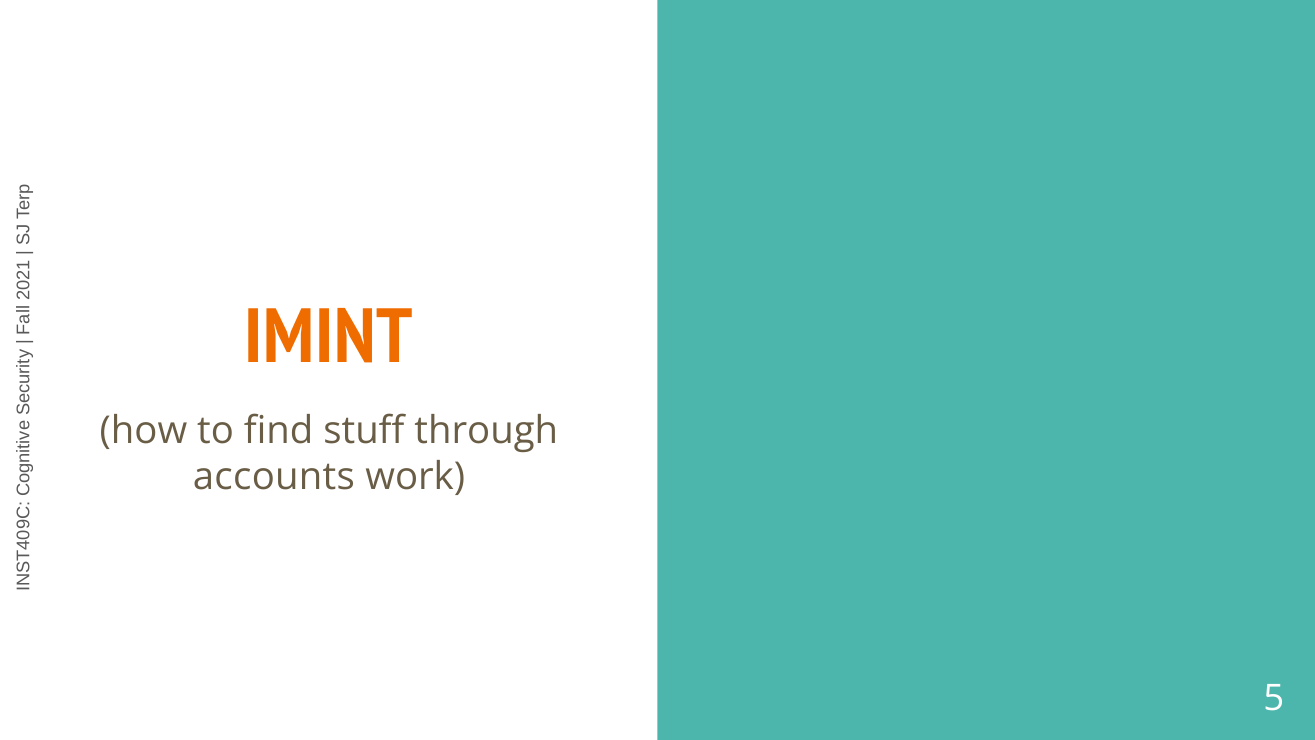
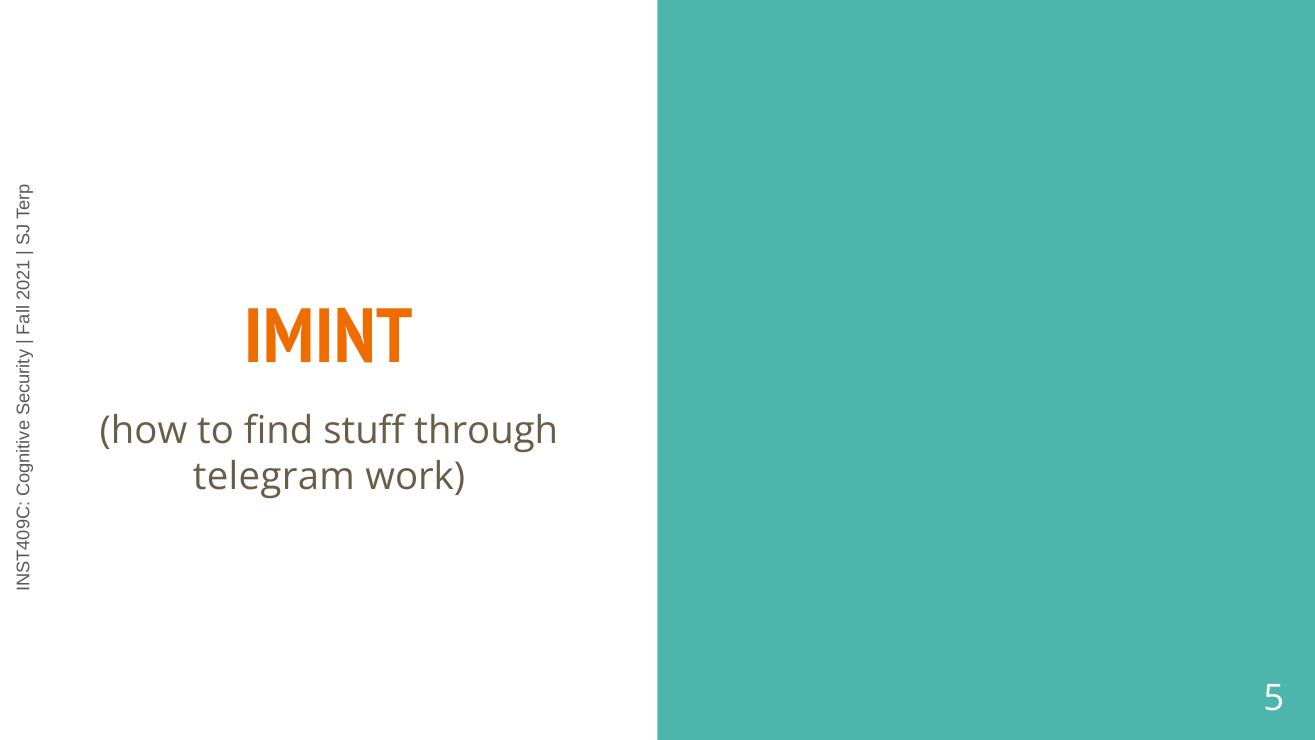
accounts: accounts -> telegram
